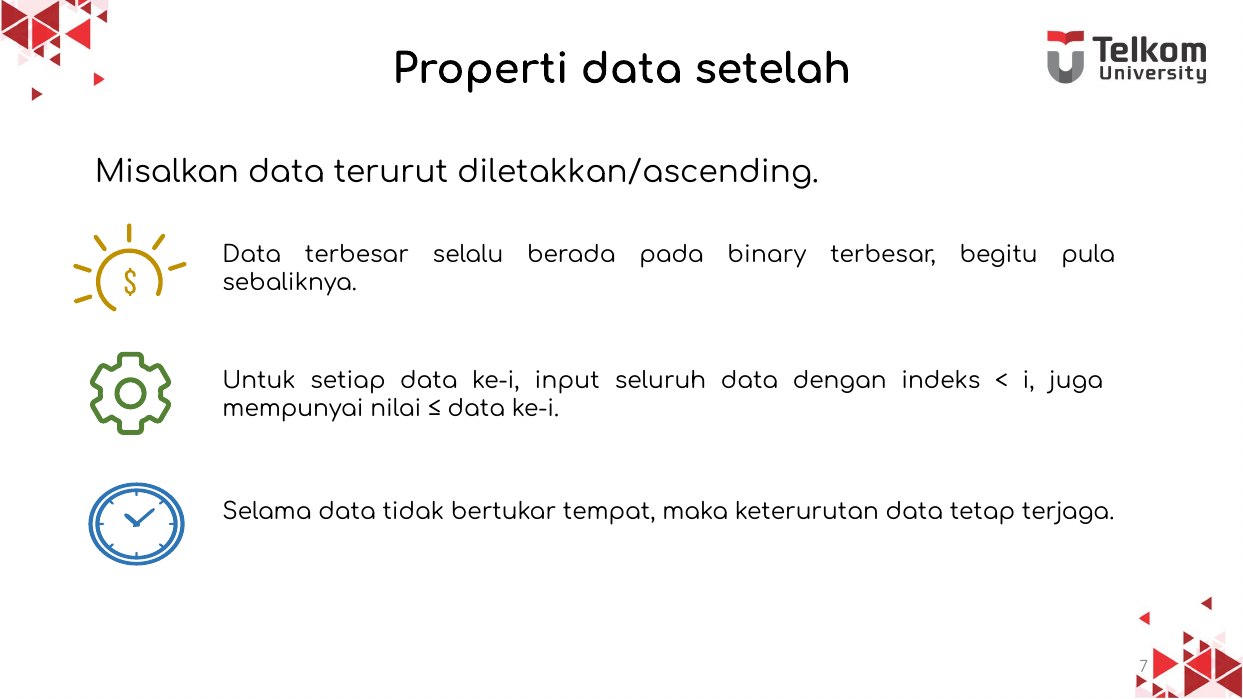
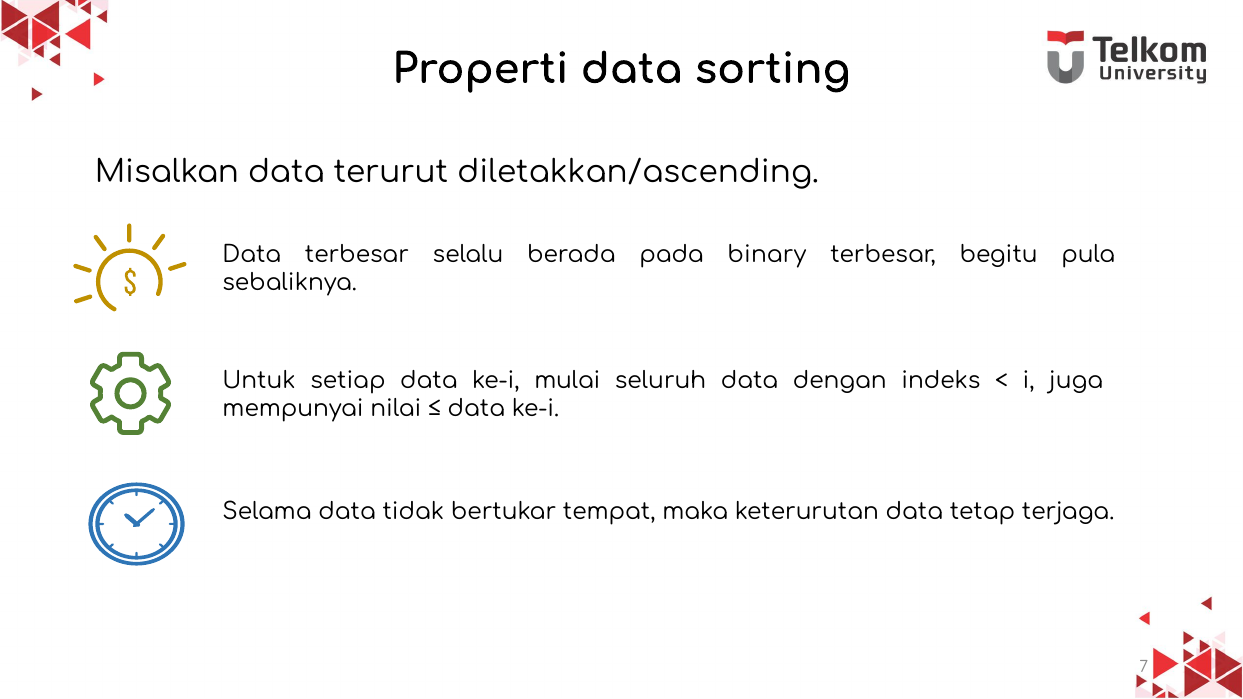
setelah: setelah -> sorting
input: input -> mulai
